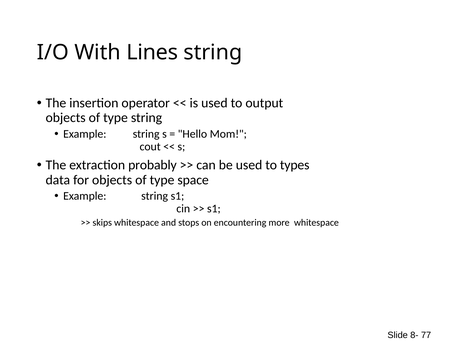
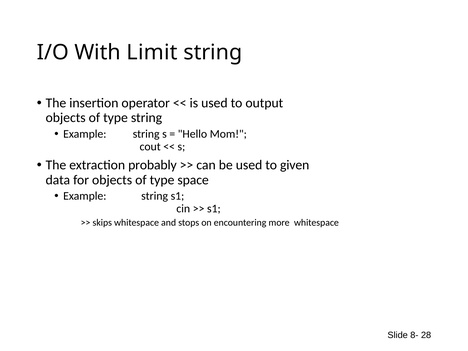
Lines: Lines -> Limit
types: types -> given
77: 77 -> 28
